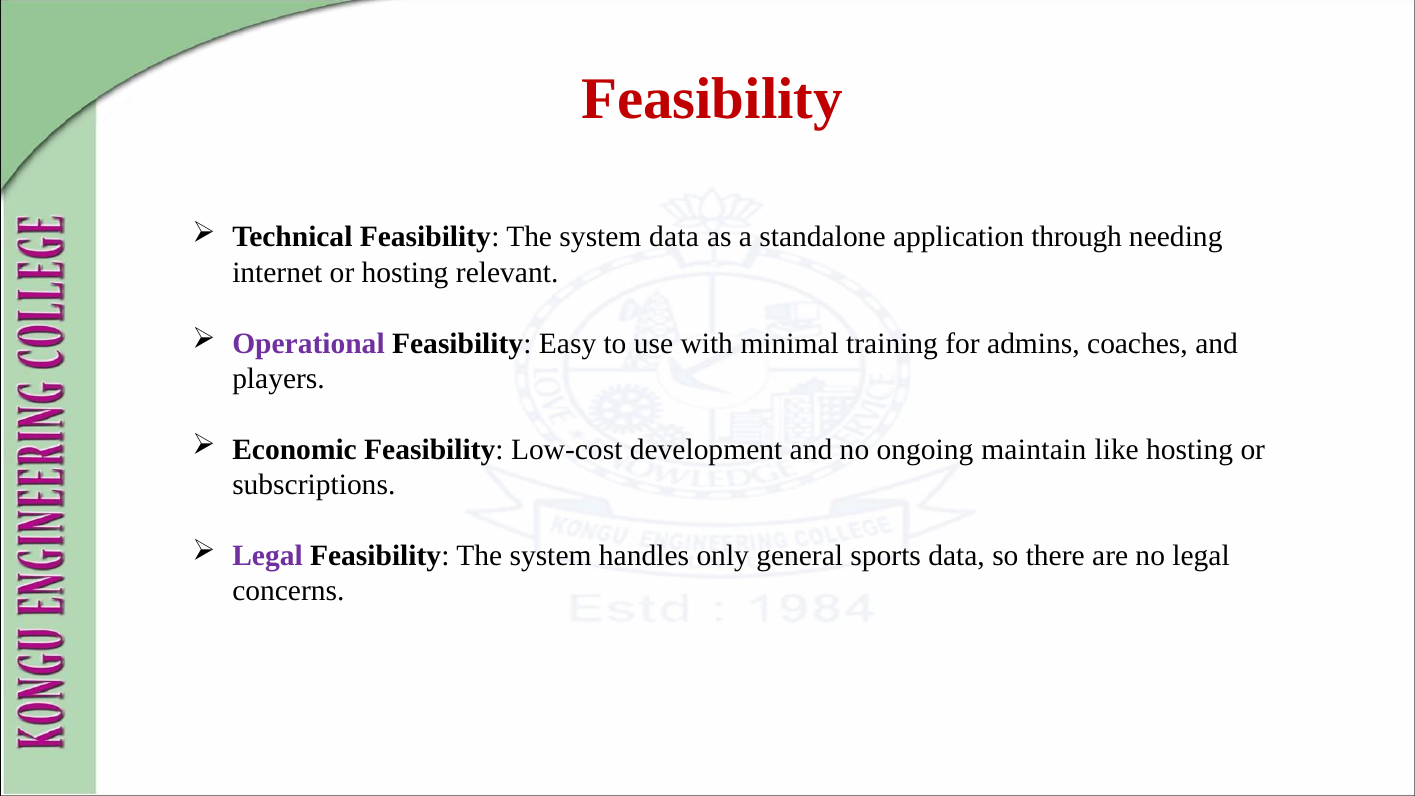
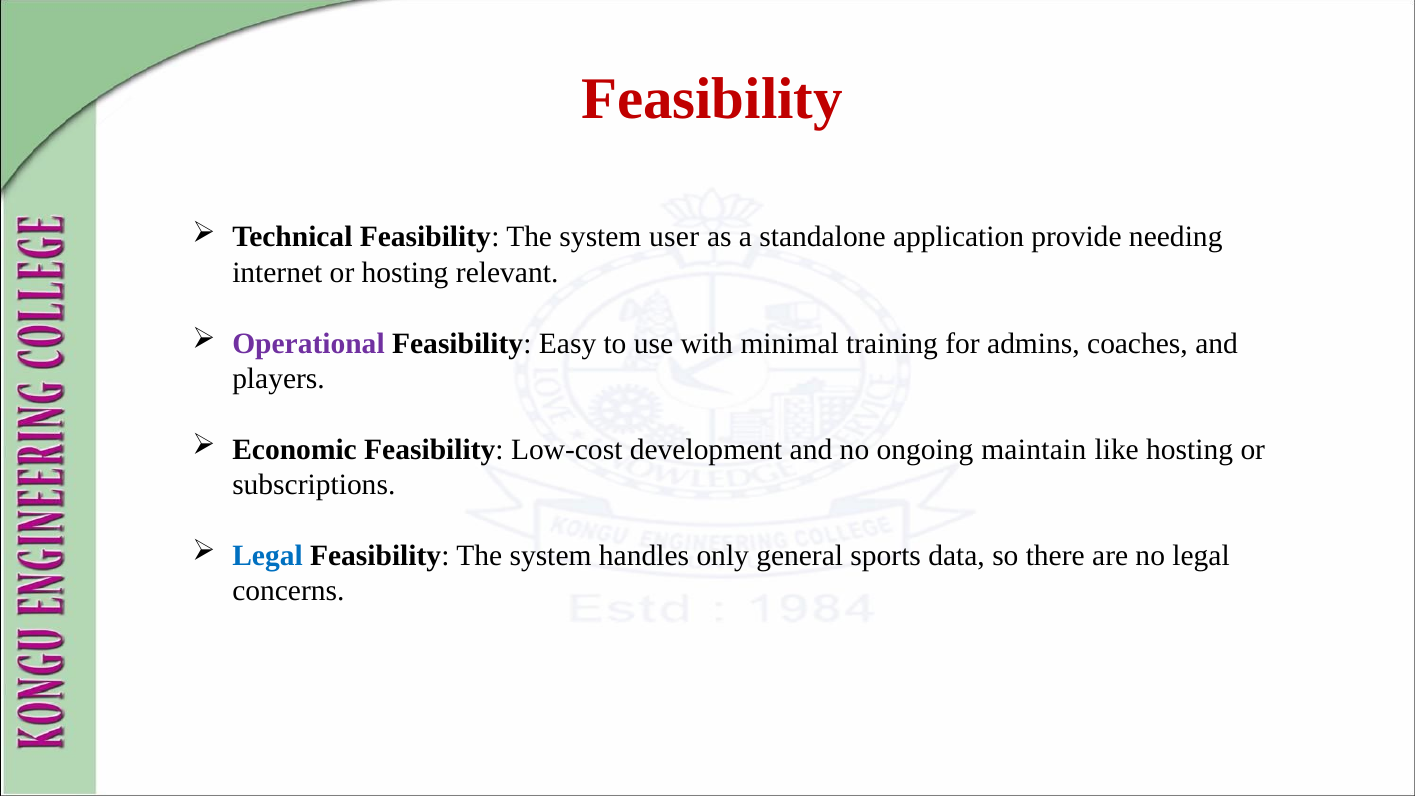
system data: data -> user
through: through -> provide
Legal at (268, 556) colour: purple -> blue
